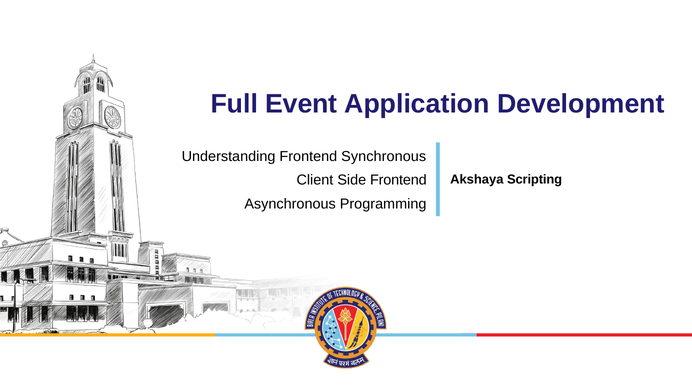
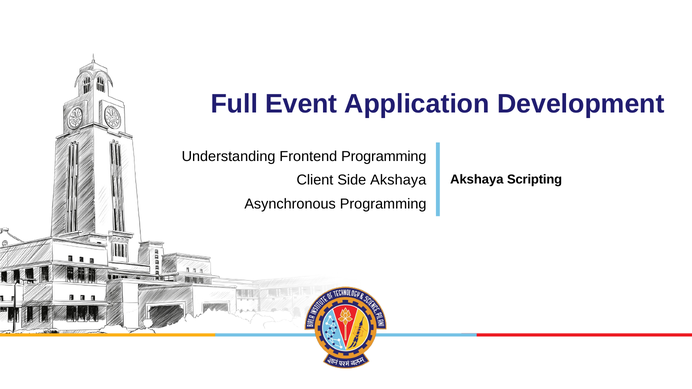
Frontend Synchronous: Synchronous -> Programming
Side Frontend: Frontend -> Akshaya
